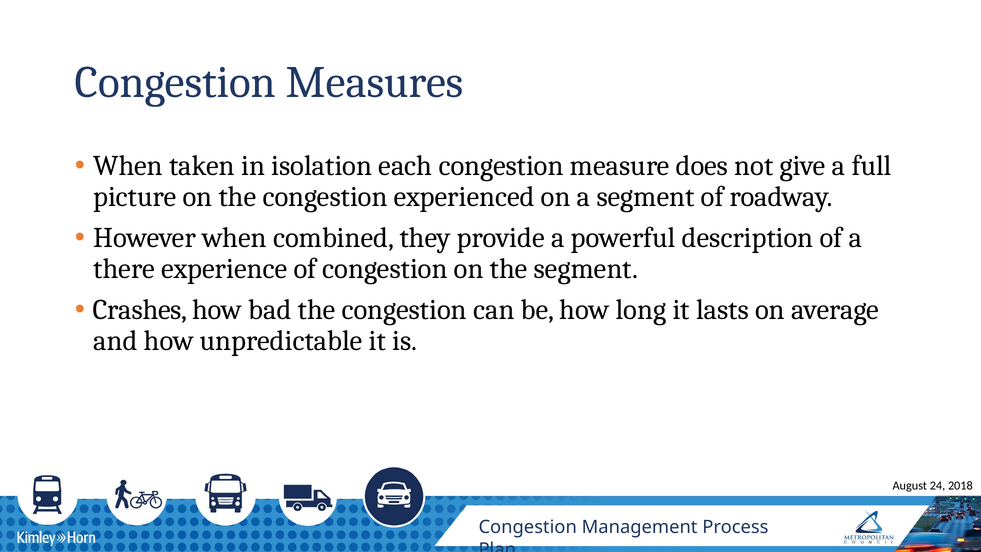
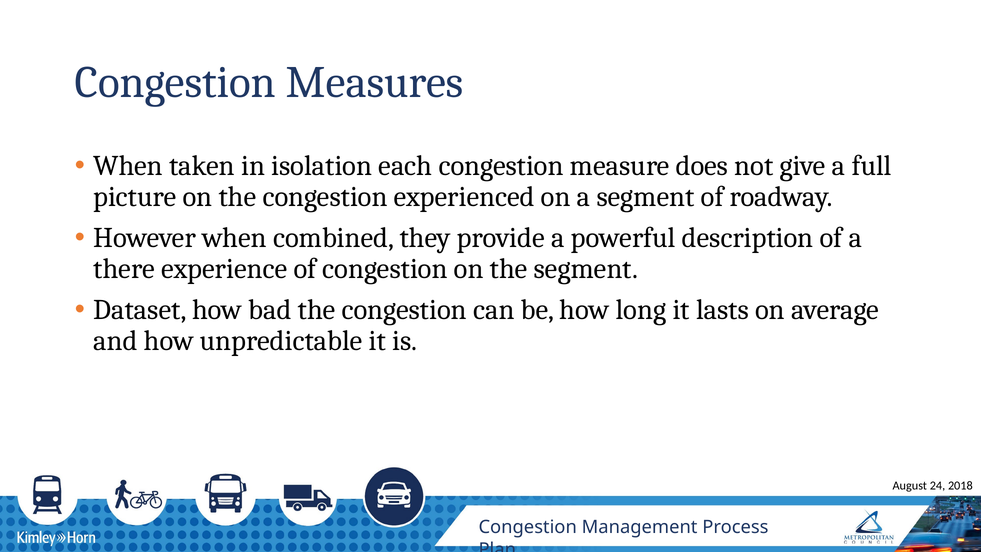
Crashes: Crashes -> Dataset
